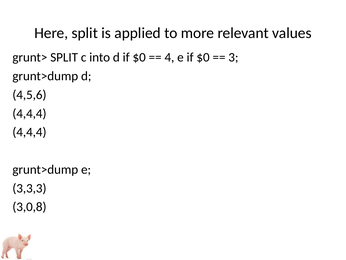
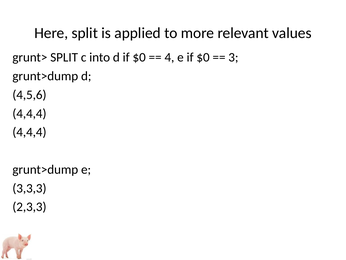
3,0,8: 3,0,8 -> 2,3,3
